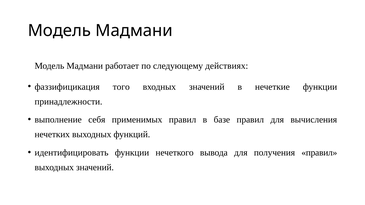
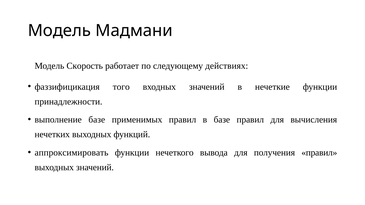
Мадмани at (85, 66): Мадмани -> Скорость
выполнение себя: себя -> базе
идентифицировать: идентифицировать -> аппроксимировать
